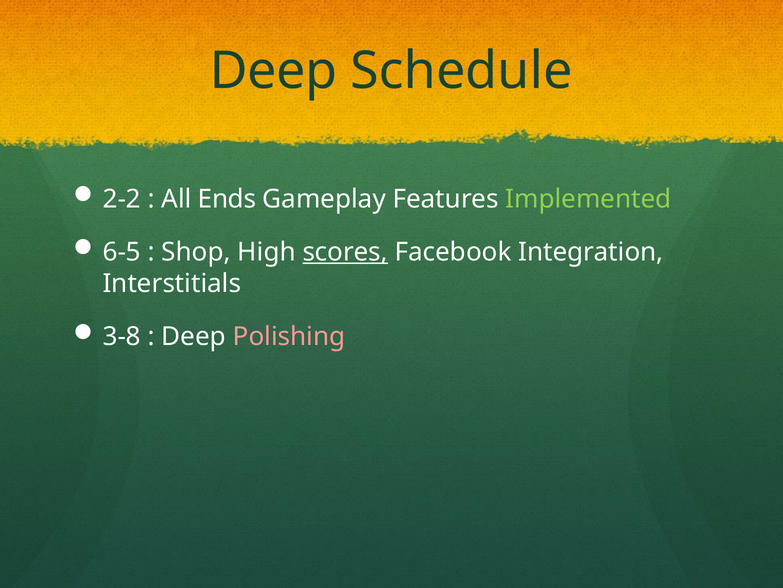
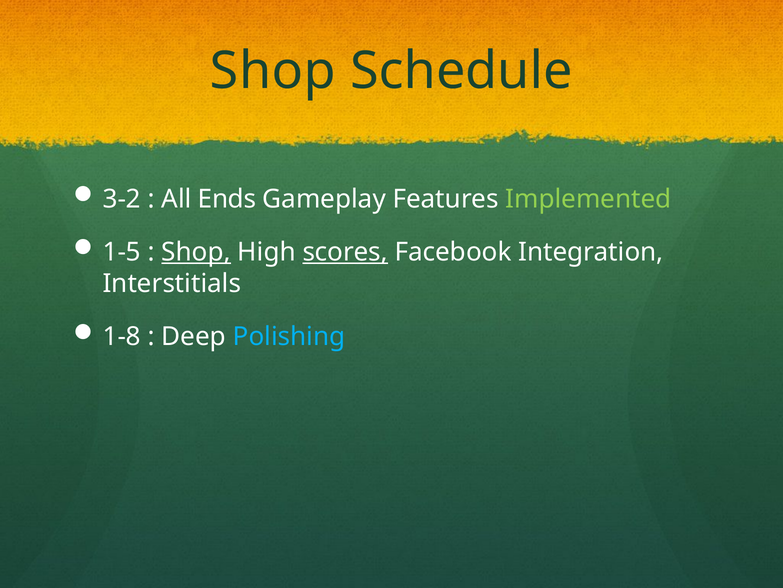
Deep at (274, 71): Deep -> Shop
2-2: 2-2 -> 3-2
6-5: 6-5 -> 1-5
Shop at (196, 252) underline: none -> present
3-8: 3-8 -> 1-8
Polishing colour: pink -> light blue
